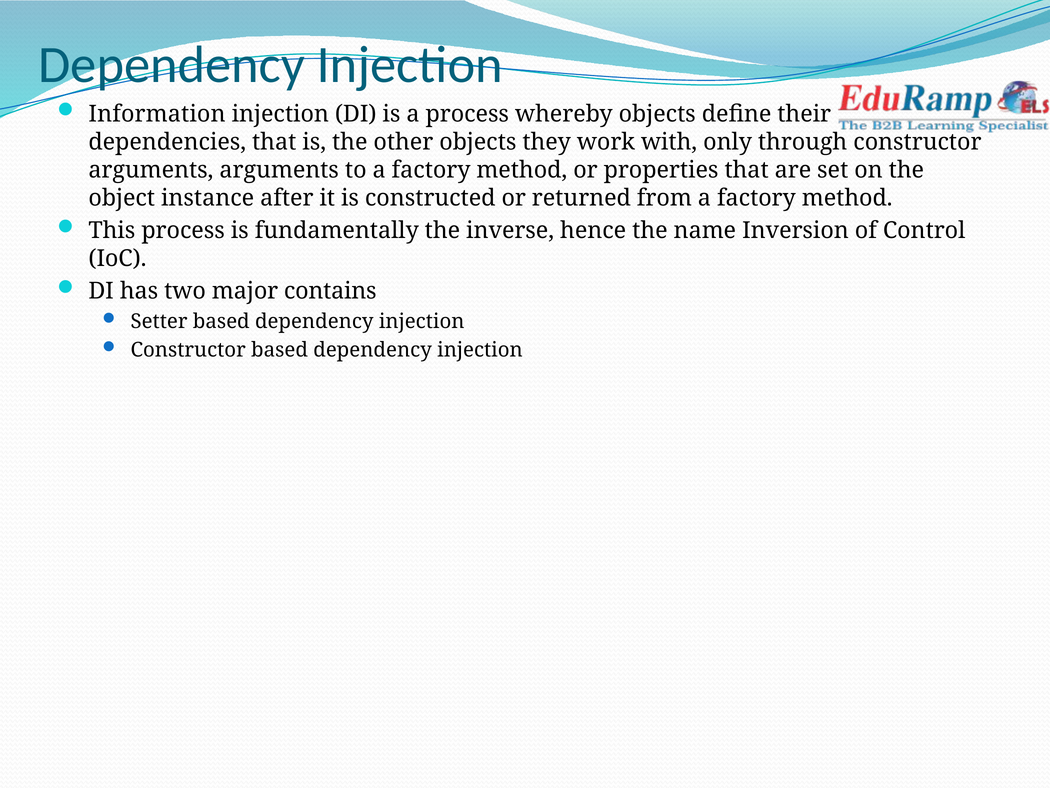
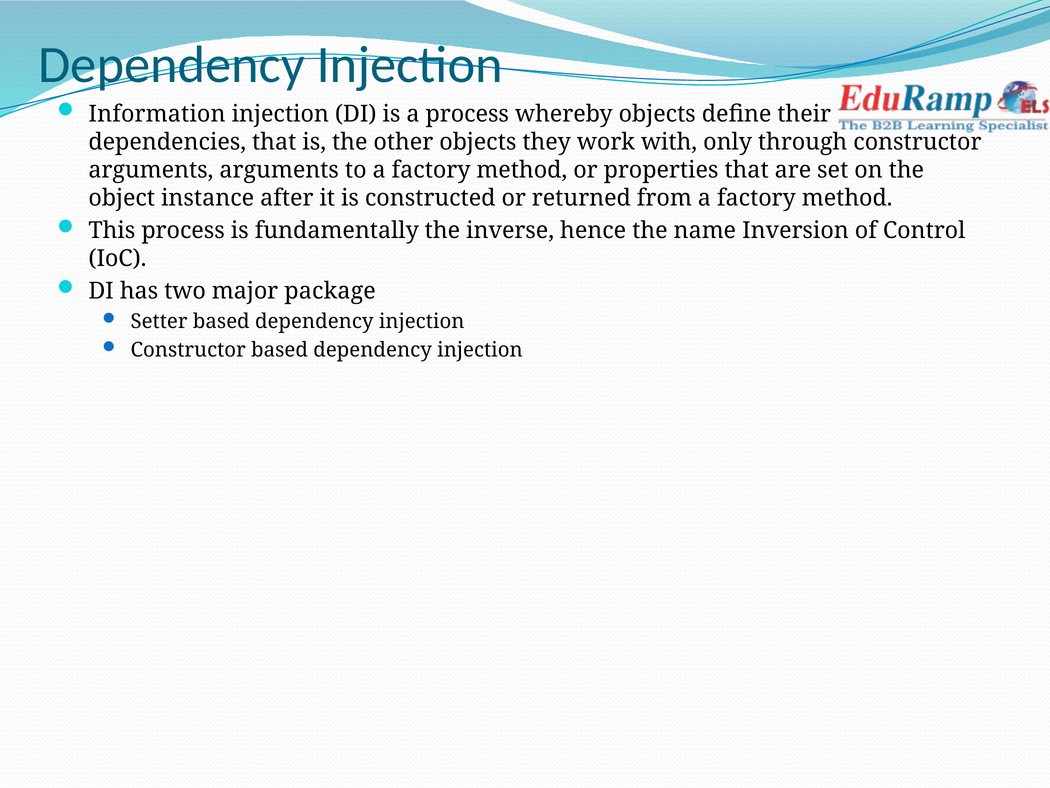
contains: contains -> package
